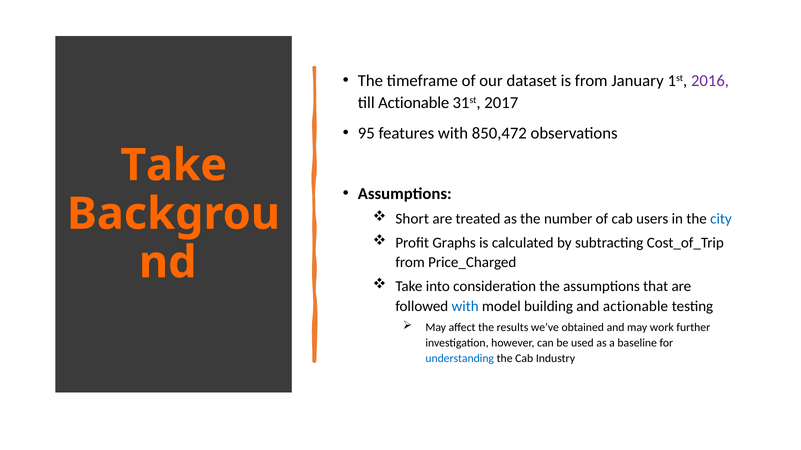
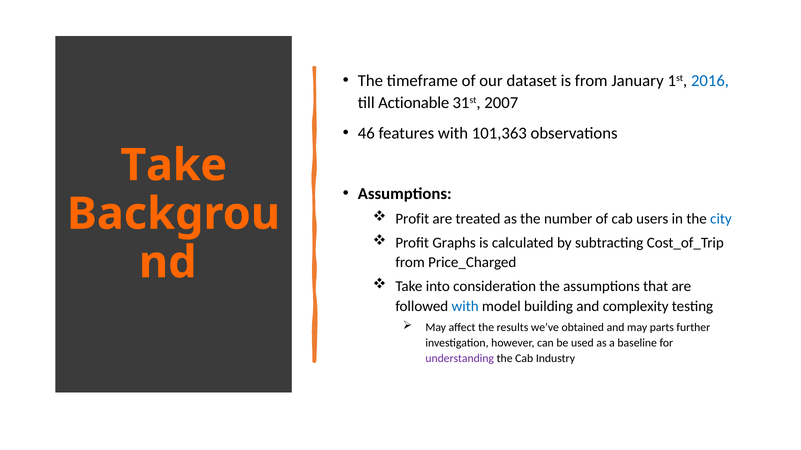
2016 colour: purple -> blue
2017: 2017 -> 2007
95: 95 -> 46
850,472: 850,472 -> 101,363
Short at (412, 219): Short -> Profit
and actionable: actionable -> complexity
work: work -> parts
understanding colour: blue -> purple
